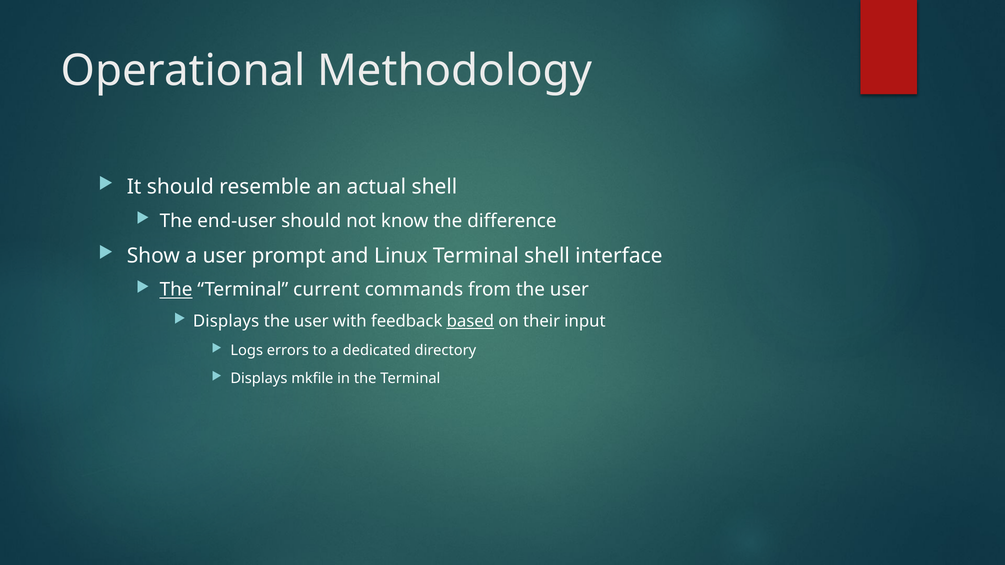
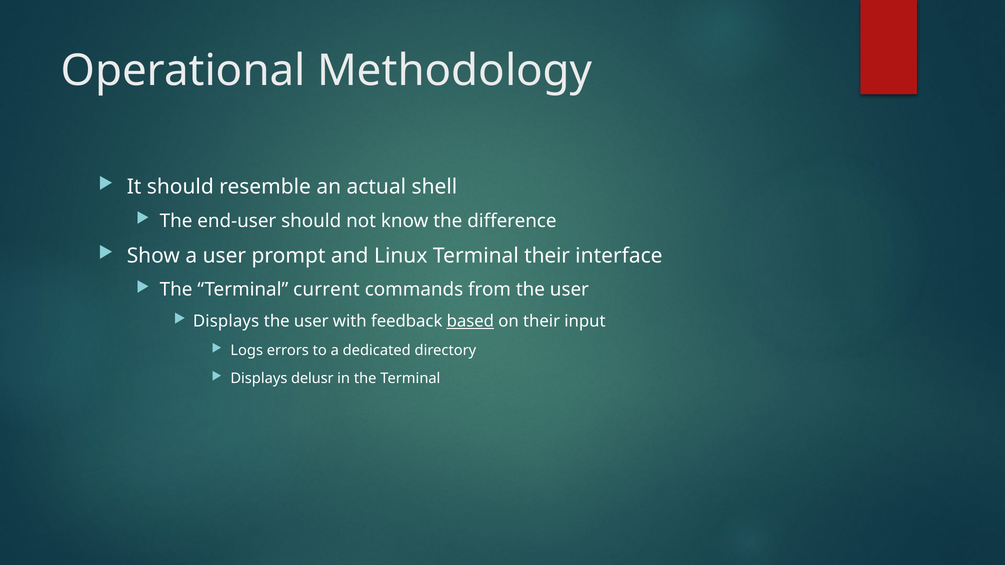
Terminal shell: shell -> their
The at (176, 290) underline: present -> none
mkfile: mkfile -> delusr
